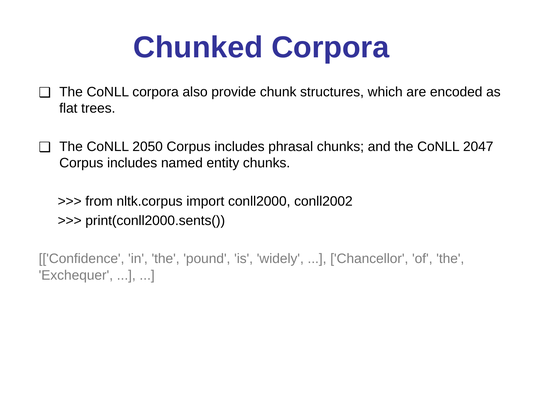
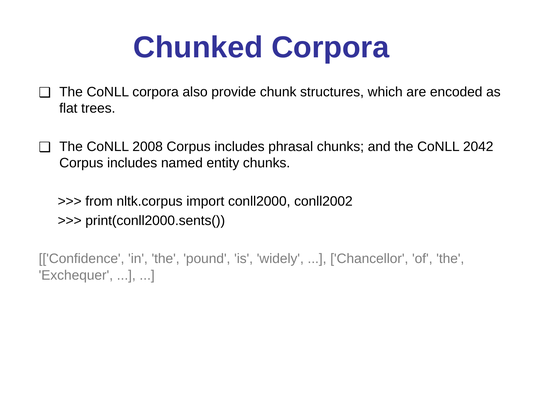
2050: 2050 -> 2008
2047: 2047 -> 2042
